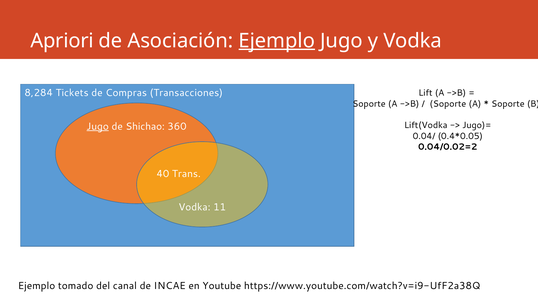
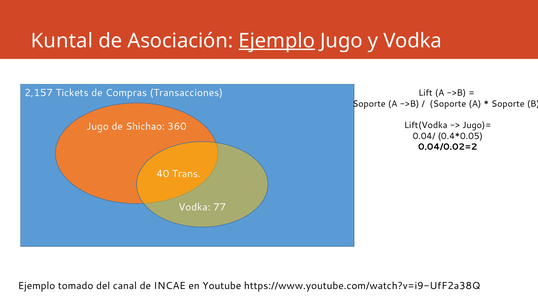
Apriori: Apriori -> Kuntal
8,284: 8,284 -> 2,157
Jugo at (98, 126) underline: present -> none
11: 11 -> 77
